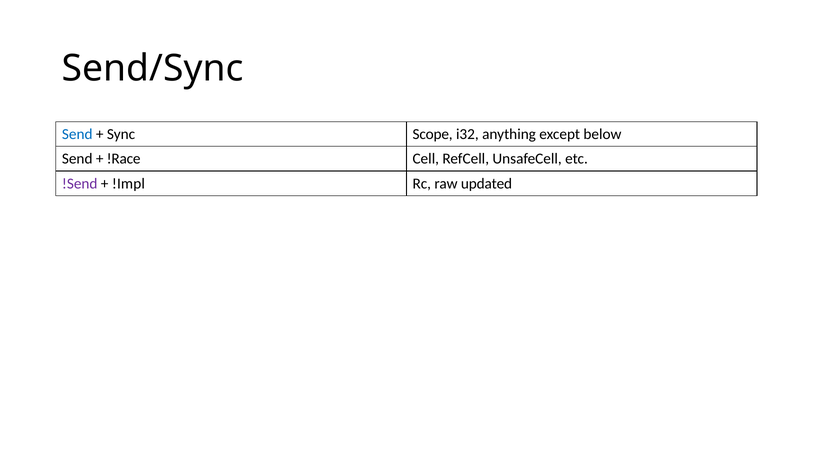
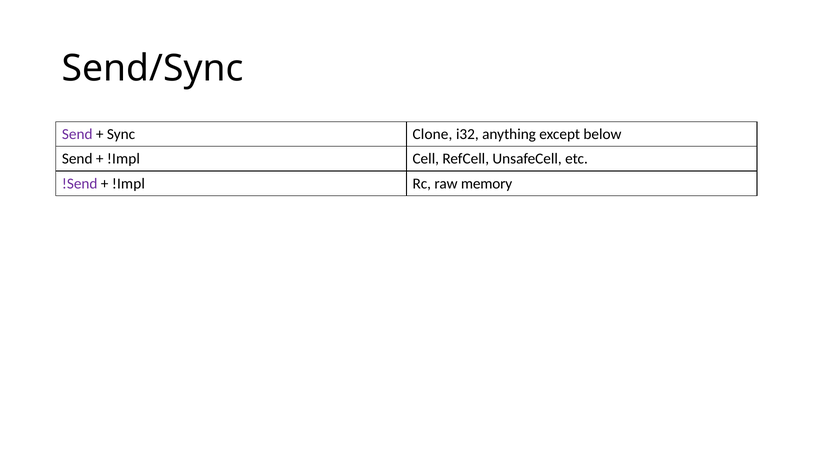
Send at (77, 134) colour: blue -> purple
Scope: Scope -> Clone
!Race at (124, 159): !Race -> !Impl
updated: updated -> memory
